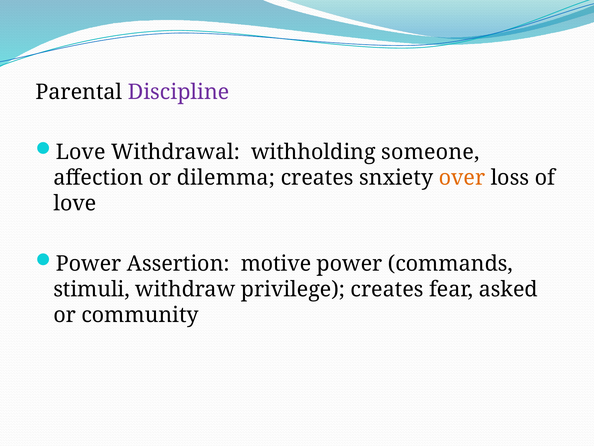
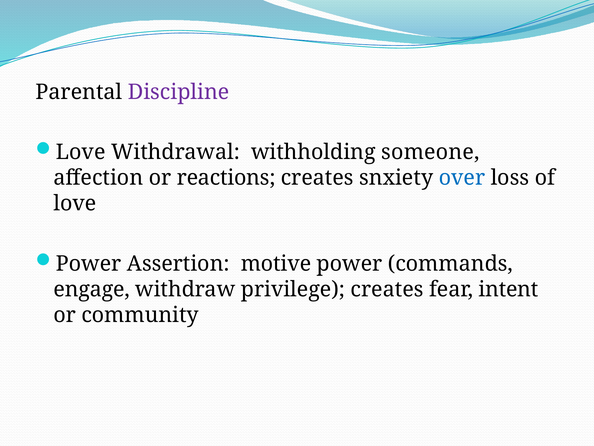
dilemma: dilemma -> reactions
over colour: orange -> blue
stimuli: stimuli -> engage
asked: asked -> intent
